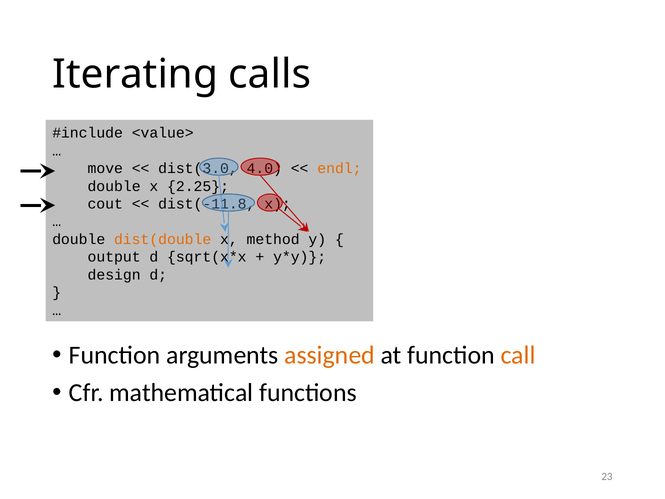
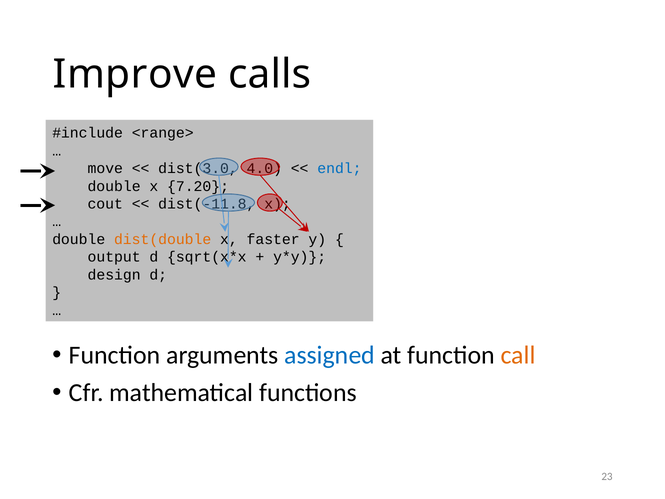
Iterating: Iterating -> Improve
<value>: <value> -> <range>
endl colour: orange -> blue
2.25: 2.25 -> 7.20
method: method -> faster
assigned colour: orange -> blue
